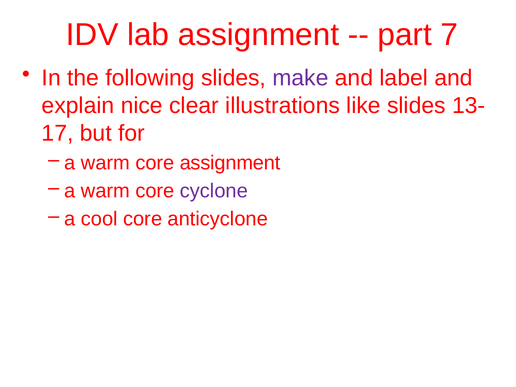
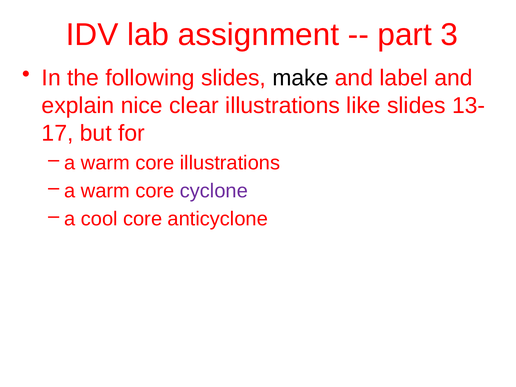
7: 7 -> 3
make colour: purple -> black
core assignment: assignment -> illustrations
